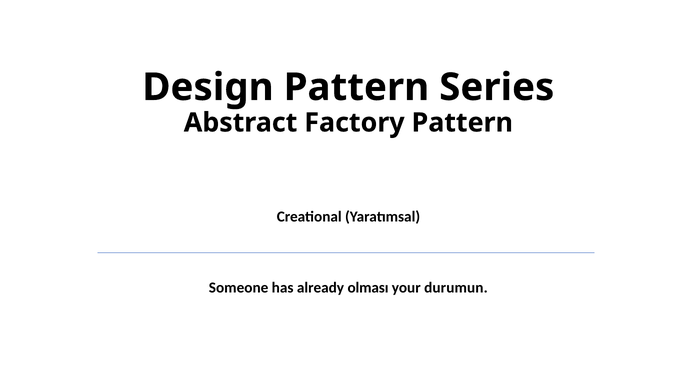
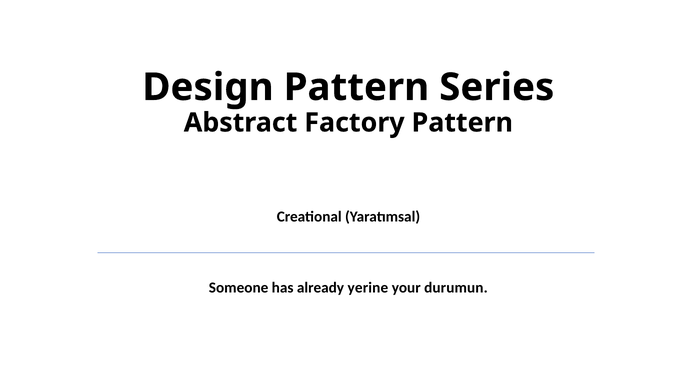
olması: olması -> yerine
